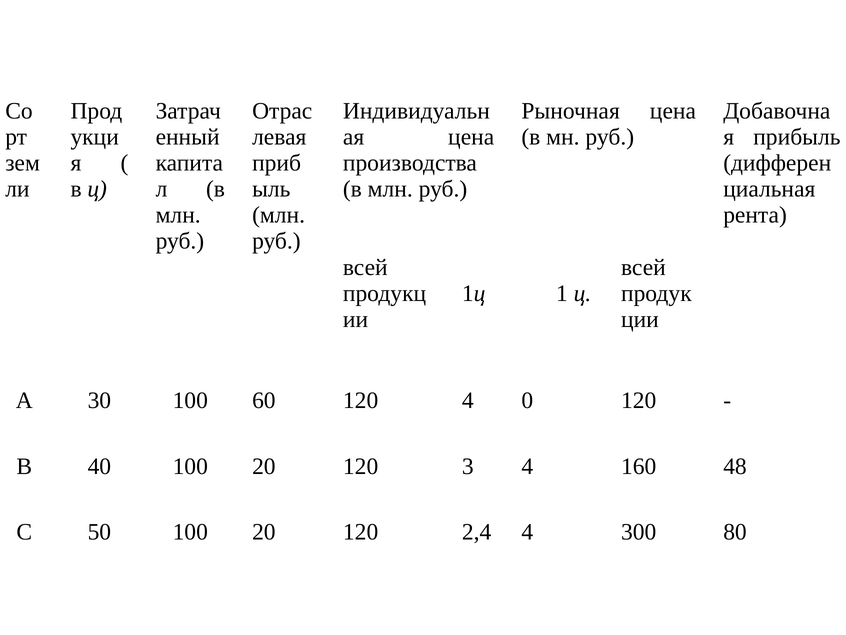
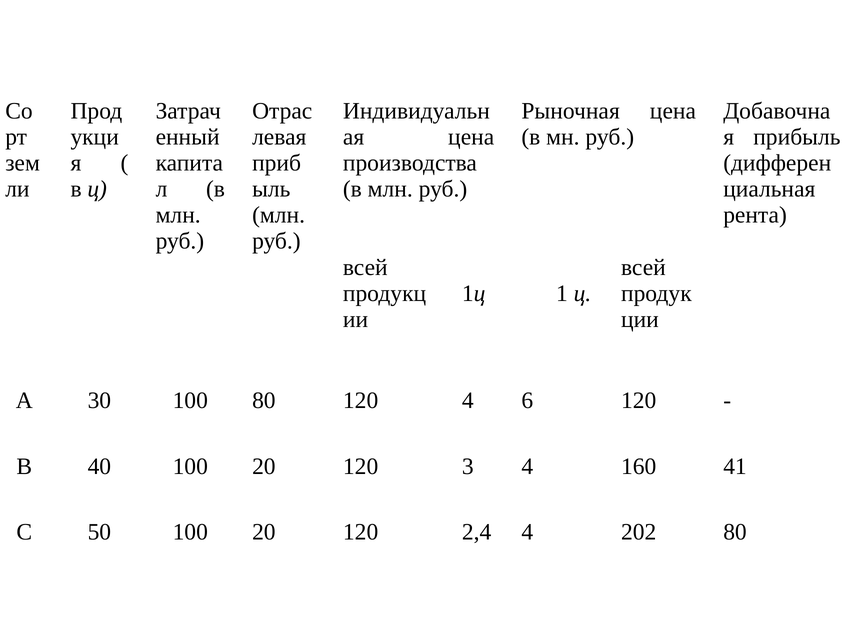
100 60: 60 -> 80
0: 0 -> 6
48: 48 -> 41
300: 300 -> 202
